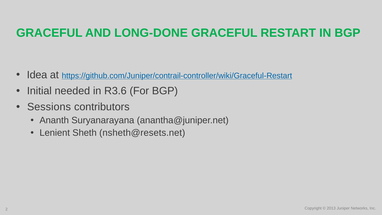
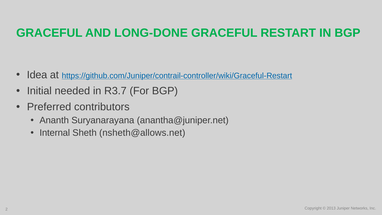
R3.6: R3.6 -> R3.7
Sessions: Sessions -> Preferred
Lenient: Lenient -> Internal
nsheth@resets.net: nsheth@resets.net -> nsheth@allows.net
